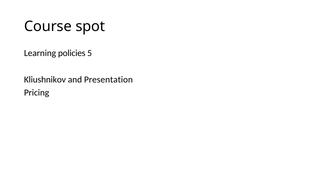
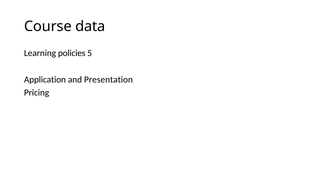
spot: spot -> data
Kliushnikov: Kliushnikov -> Application
